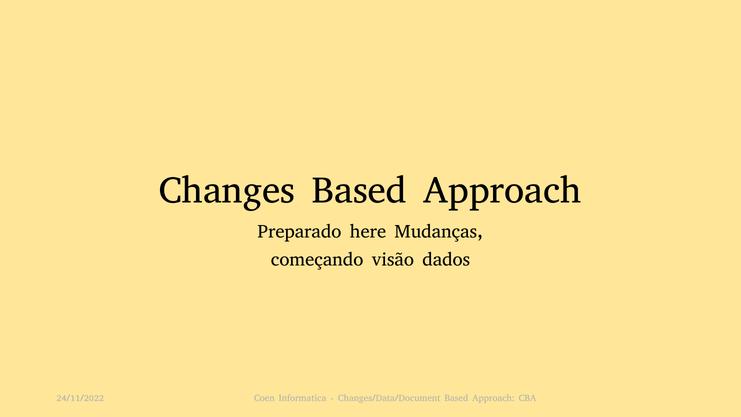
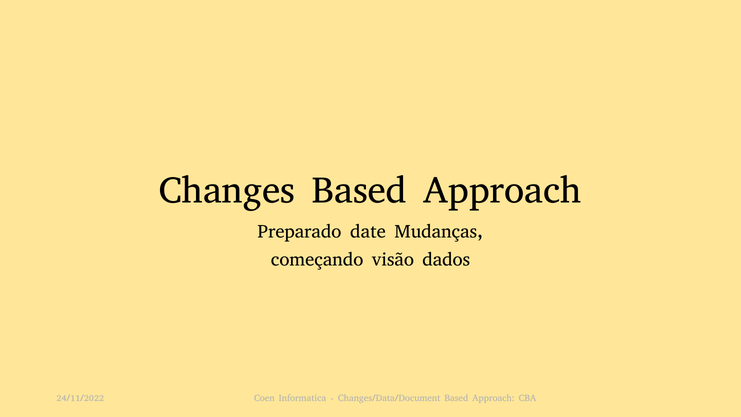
here: here -> date
